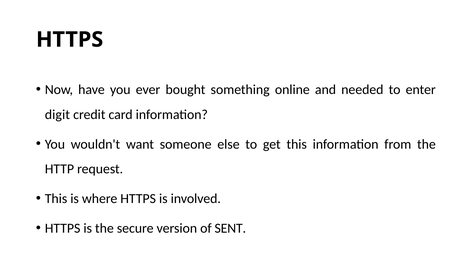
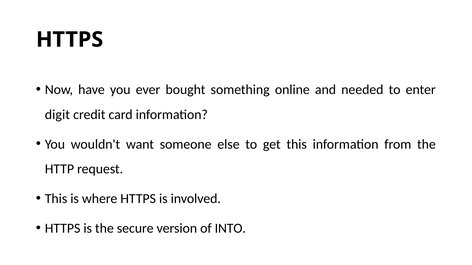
SENT: SENT -> INTO
